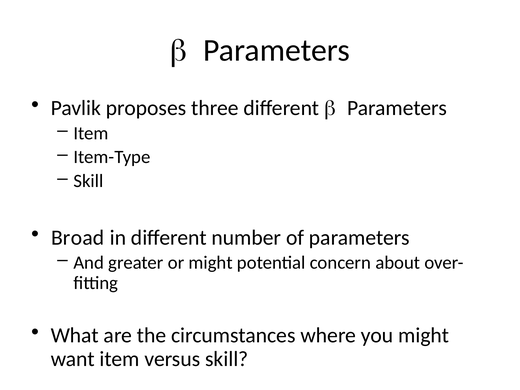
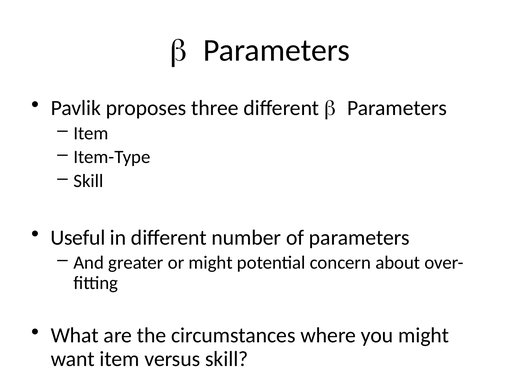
Broad: Broad -> Useful
